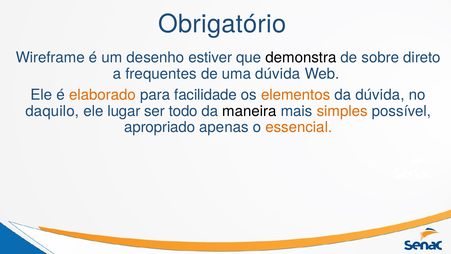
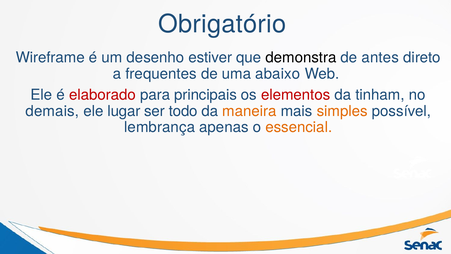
sobre: sobre -> antes
uma dúvida: dúvida -> abaixo
elaborado colour: orange -> red
facilidade: facilidade -> principais
elementos colour: orange -> red
da dúvida: dúvida -> tinham
daquilo: daquilo -> demais
maneira colour: black -> orange
apropriado: apropriado -> lembrança
